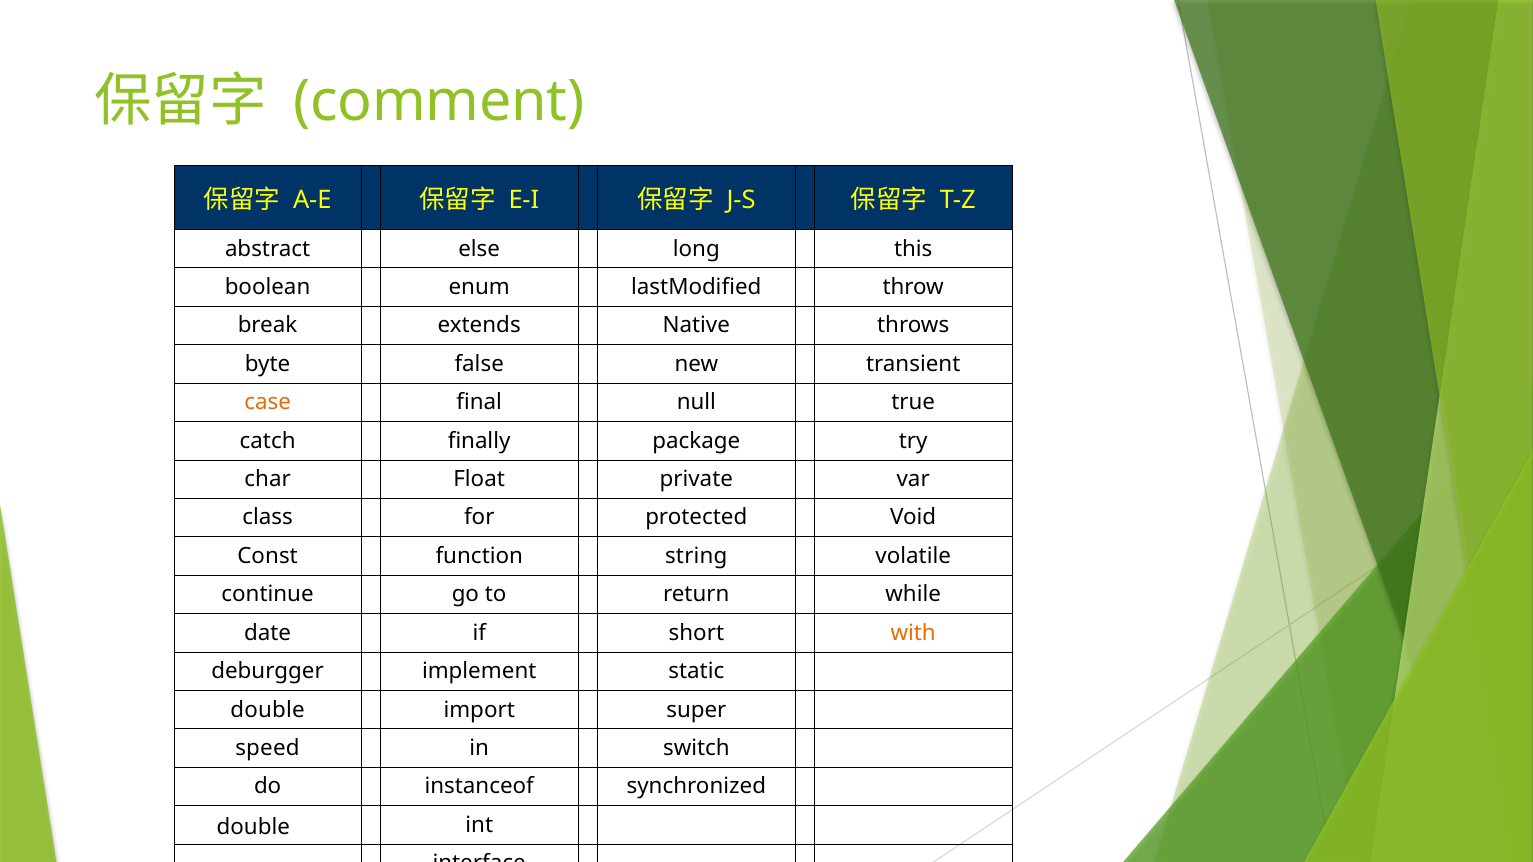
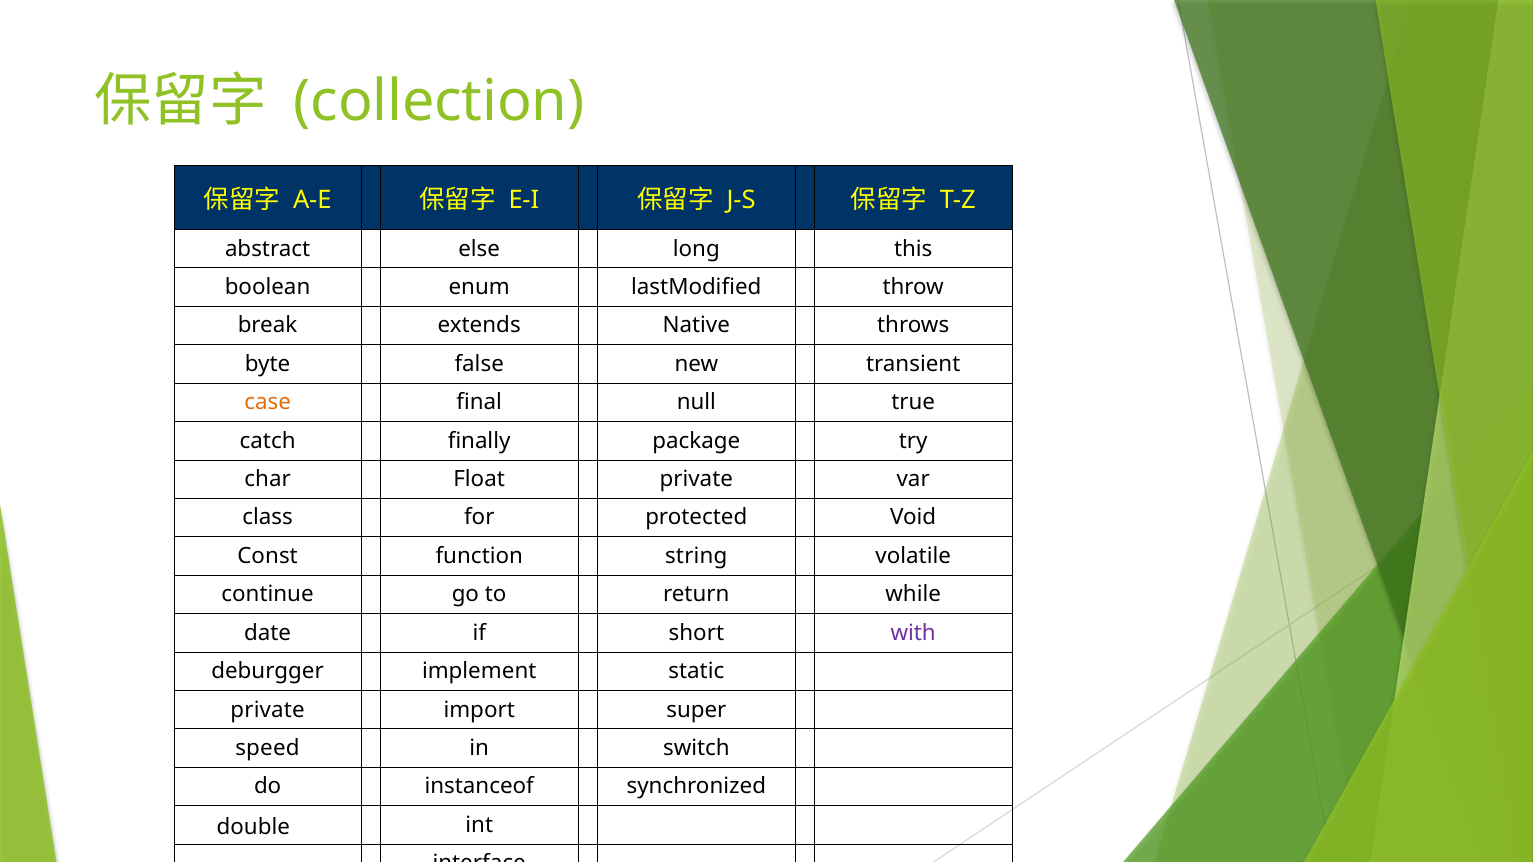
comment: comment -> collection
with colour: orange -> purple
double at (268, 710): double -> private
